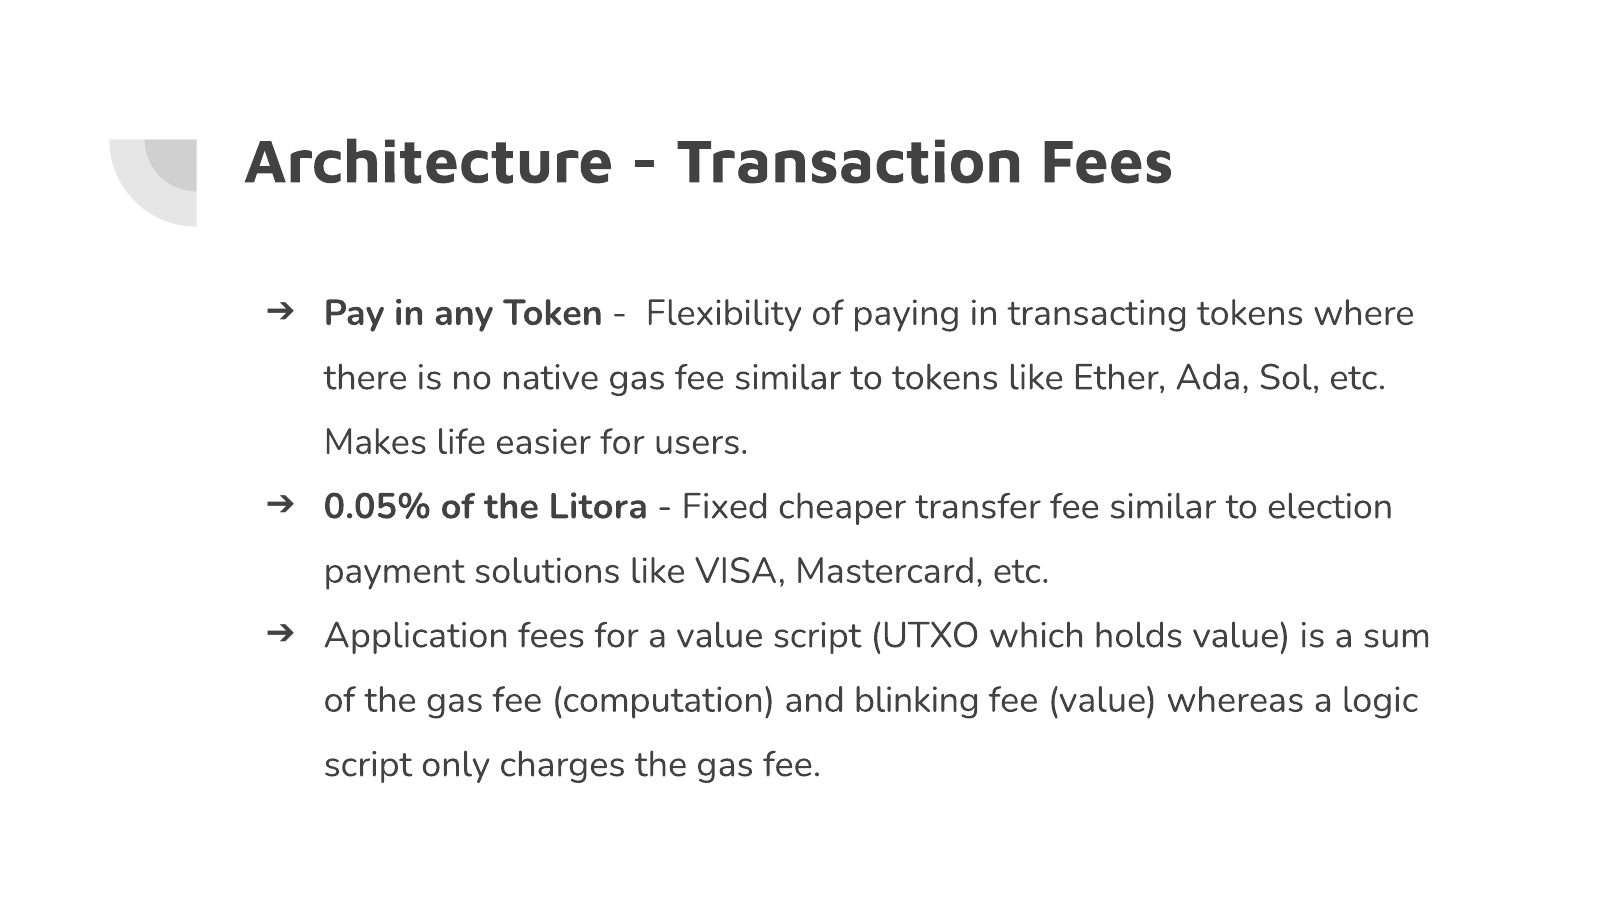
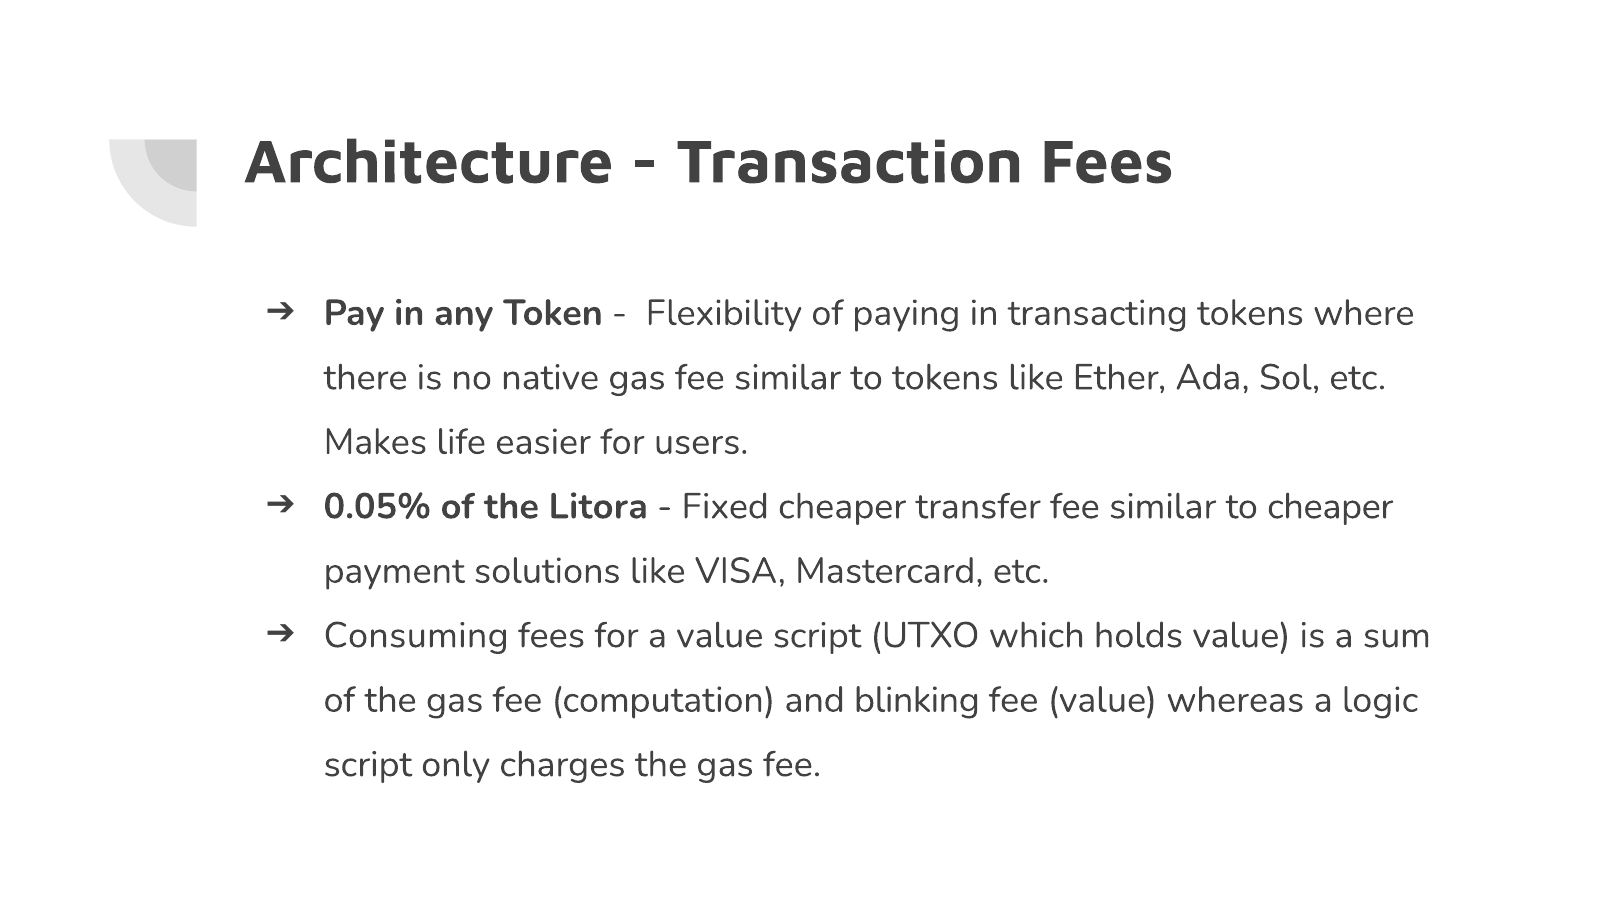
to election: election -> cheaper
Application: Application -> Consuming
